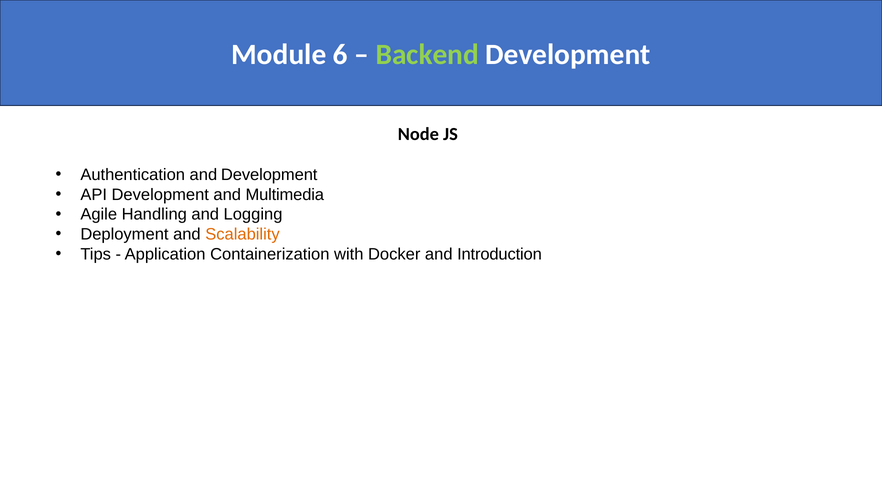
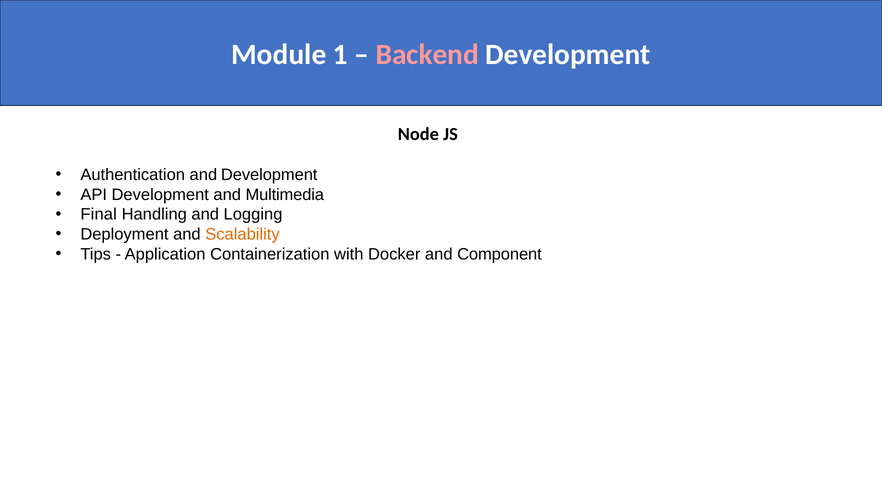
6: 6 -> 1
Backend colour: light green -> pink
Agile: Agile -> Final
Introduction: Introduction -> Component
